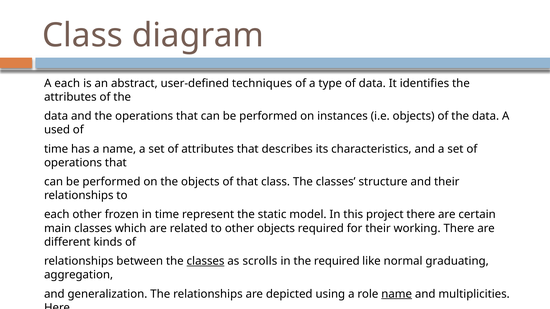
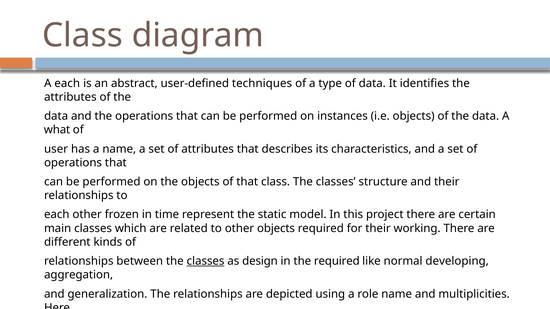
used: used -> what
time at (56, 149): time -> user
scrolls: scrolls -> design
graduating: graduating -> developing
name at (397, 294) underline: present -> none
